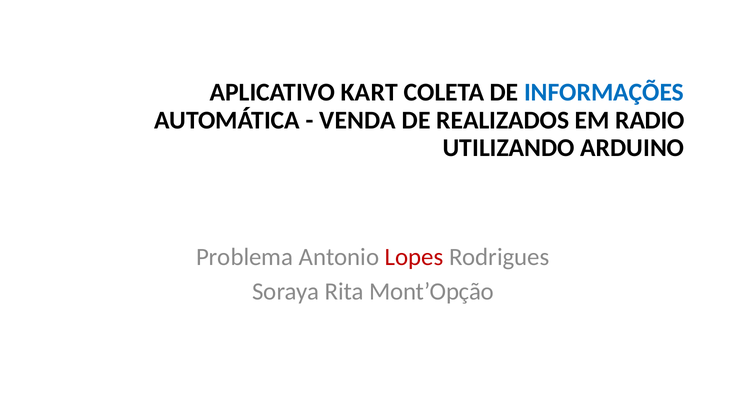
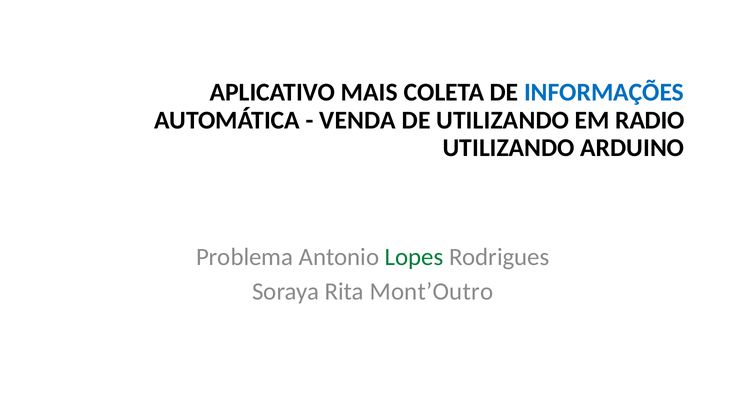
KART: KART -> MAIS
DE REALIZADOS: REALIZADOS -> UTILIZANDO
Lopes colour: red -> green
Mont’Opção: Mont’Opção -> Mont’Outro
